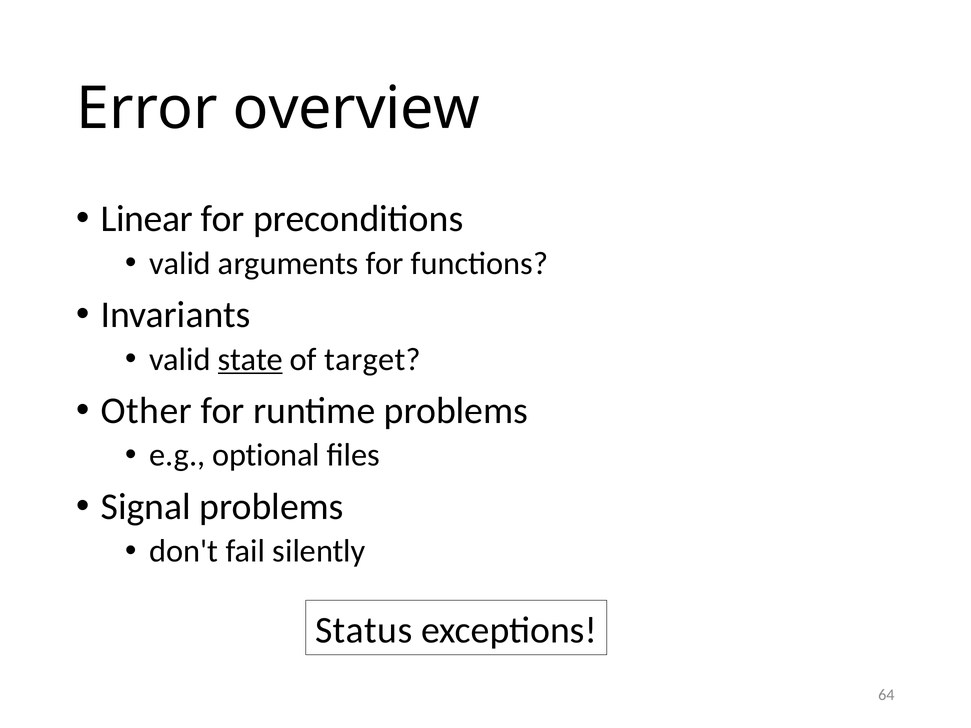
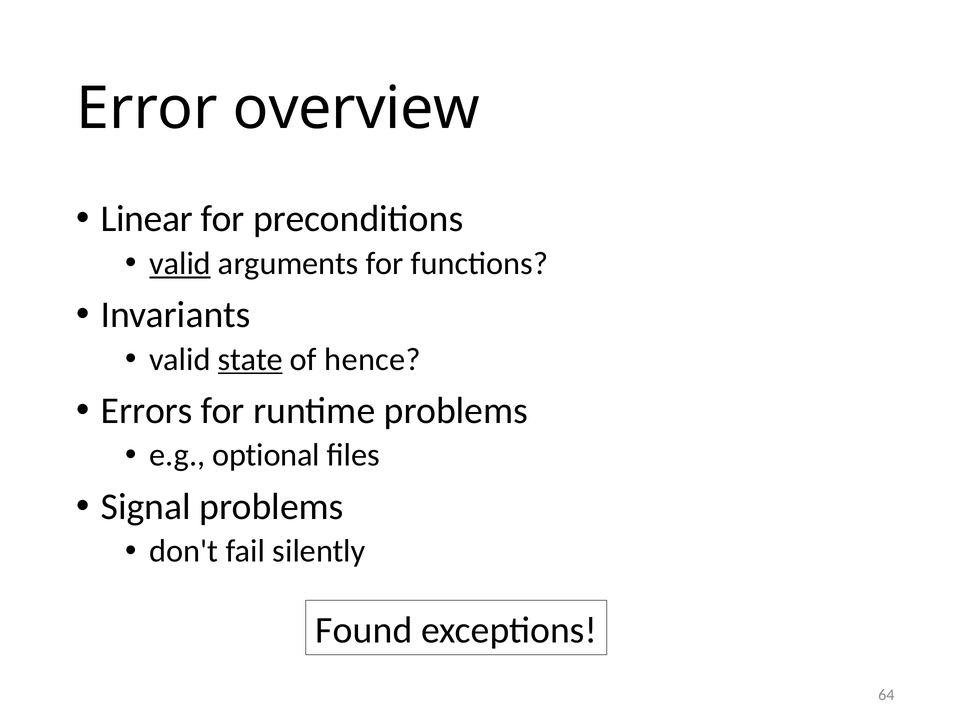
valid at (180, 264) underline: none -> present
target: target -> hence
Other: Other -> Errors
Status: Status -> Found
